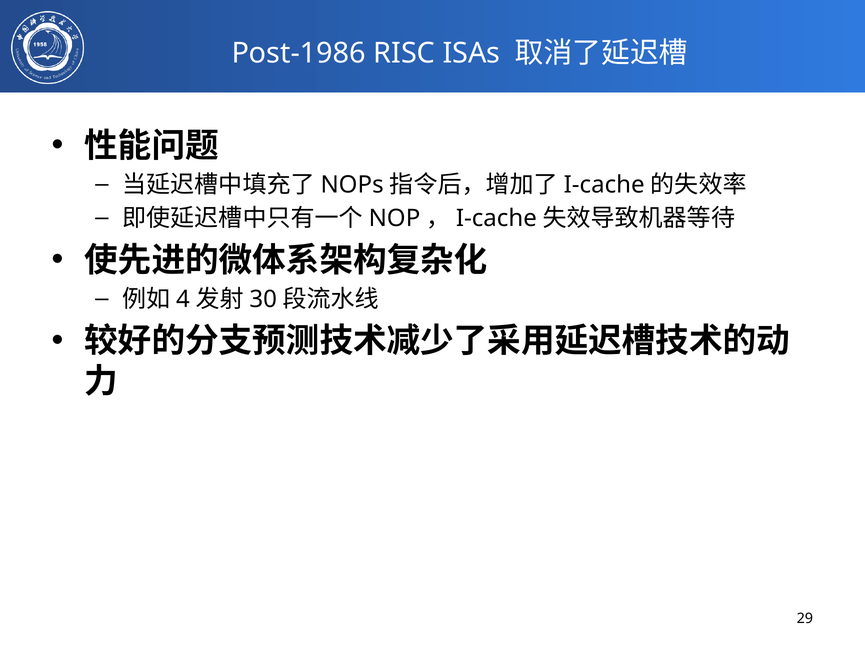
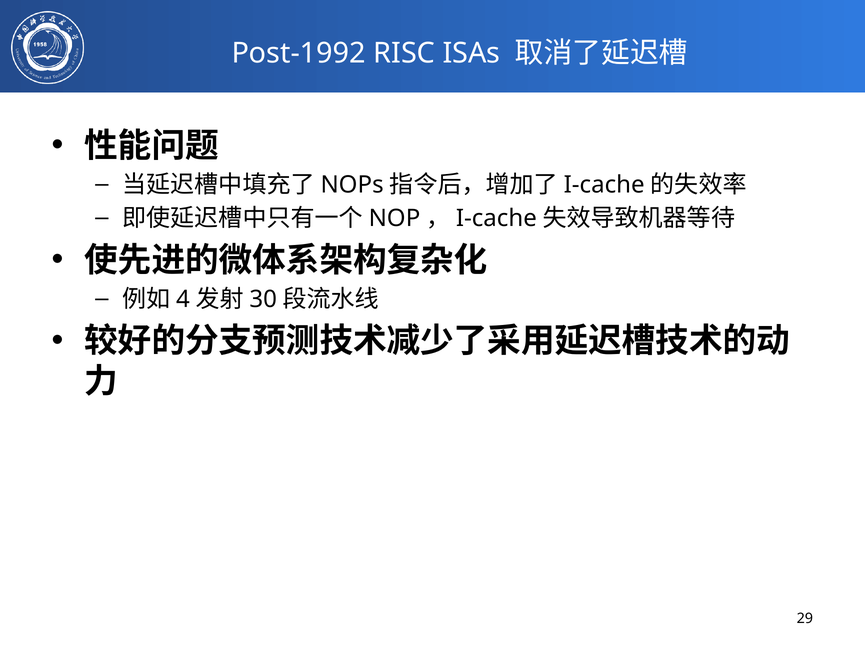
Post-1986: Post-1986 -> Post-1992
